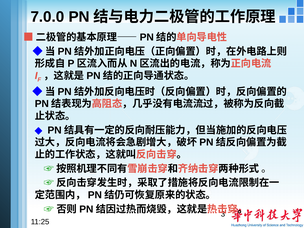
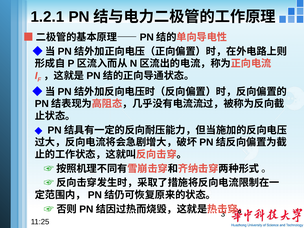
7.0.0: 7.0.0 -> 1.2.1
